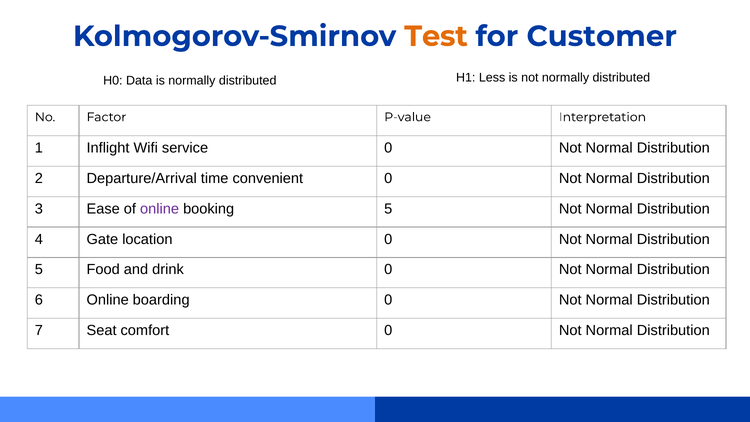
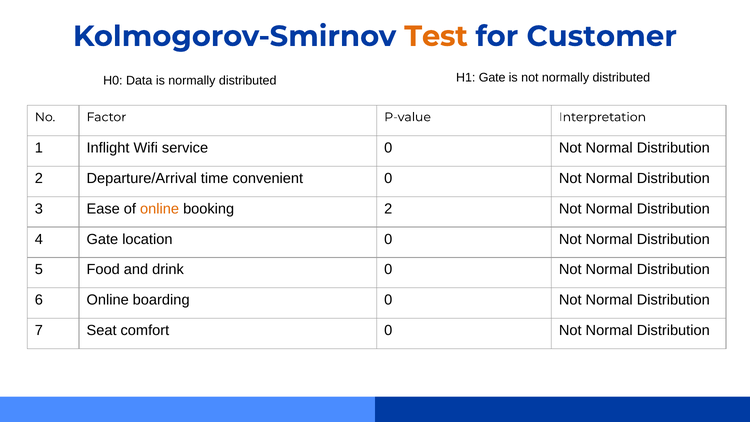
H1 Less: Less -> Gate
online at (160, 209) colour: purple -> orange
booking 5: 5 -> 2
